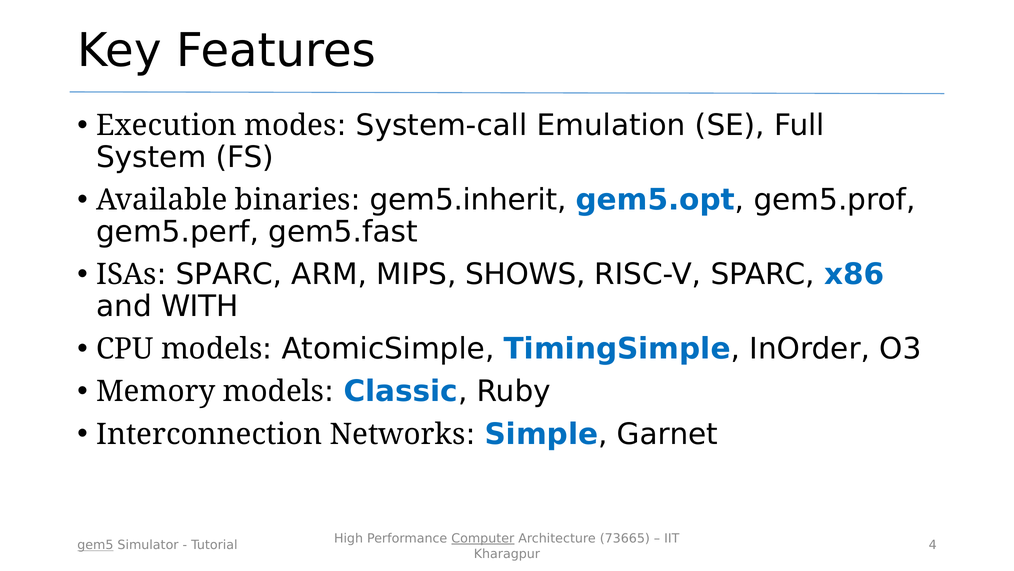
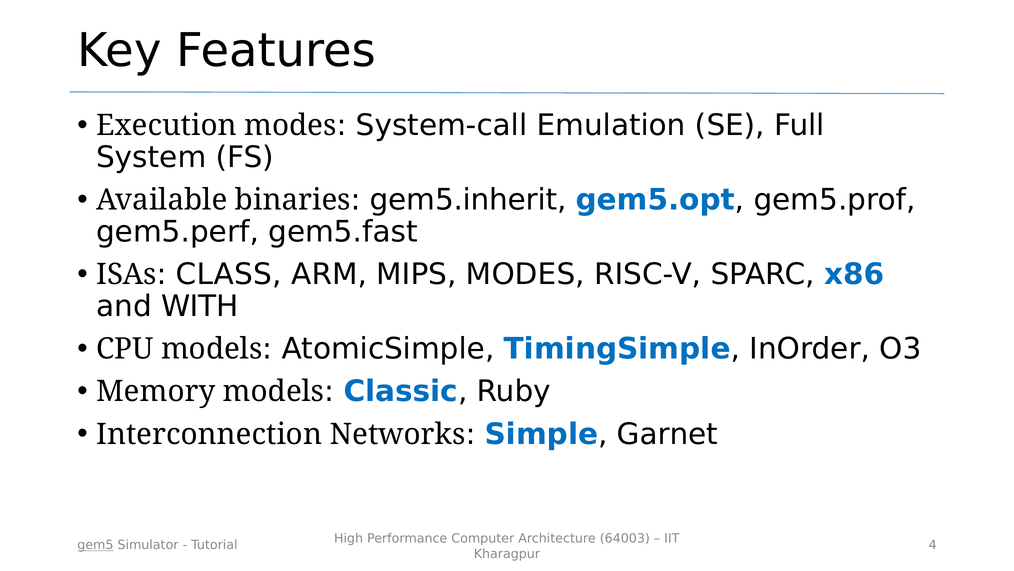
SPARC at (229, 274): SPARC -> CLASS
MIPS SHOWS: SHOWS -> MODES
Computer underline: present -> none
73665: 73665 -> 64003
